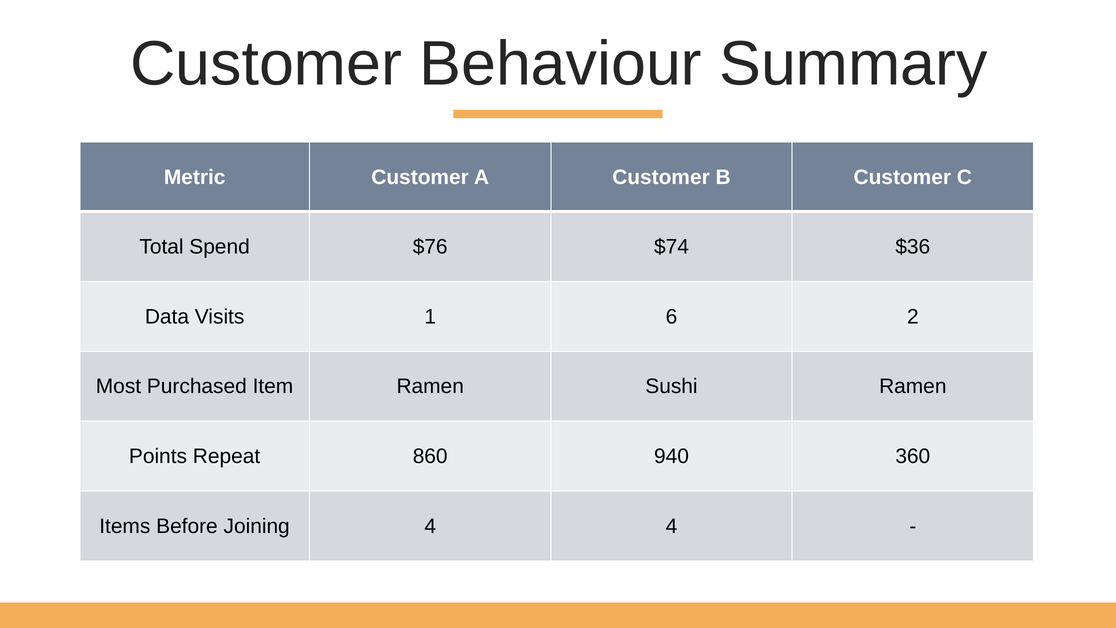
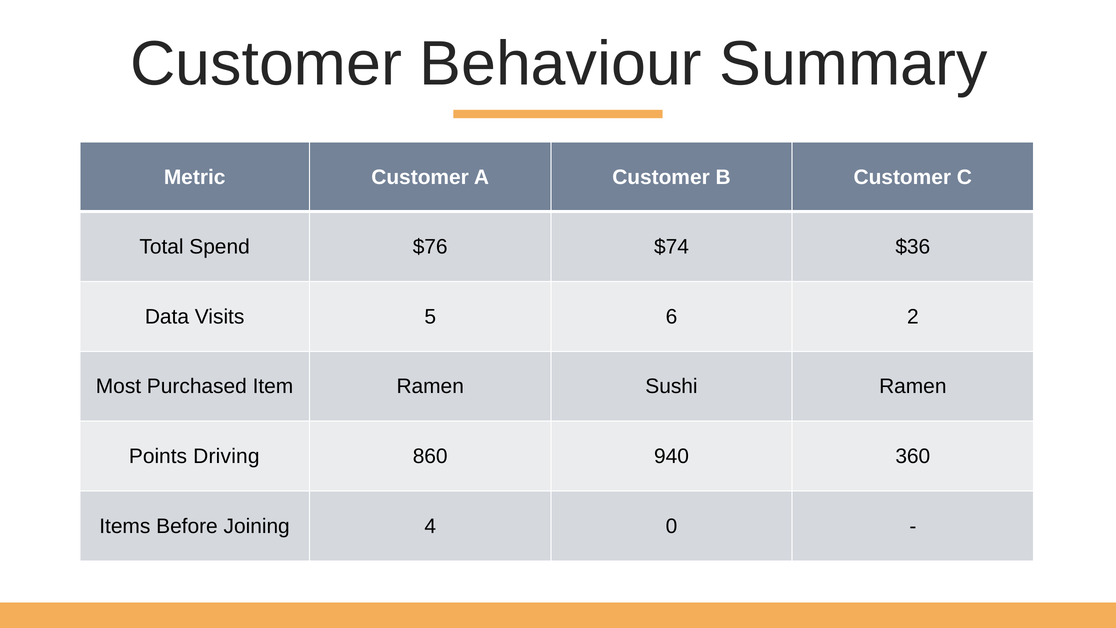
1: 1 -> 5
Repeat: Repeat -> Driving
4 4: 4 -> 0
